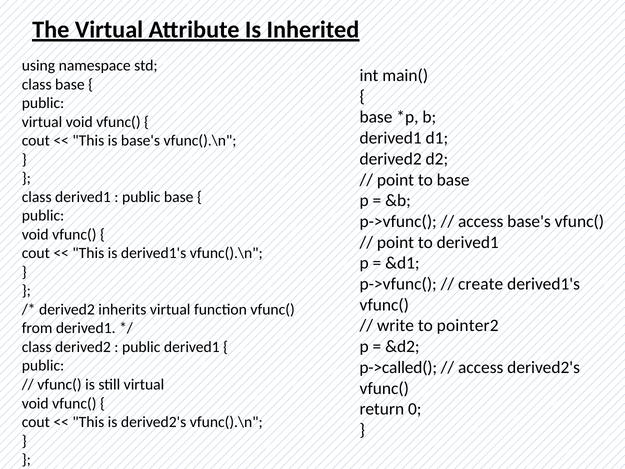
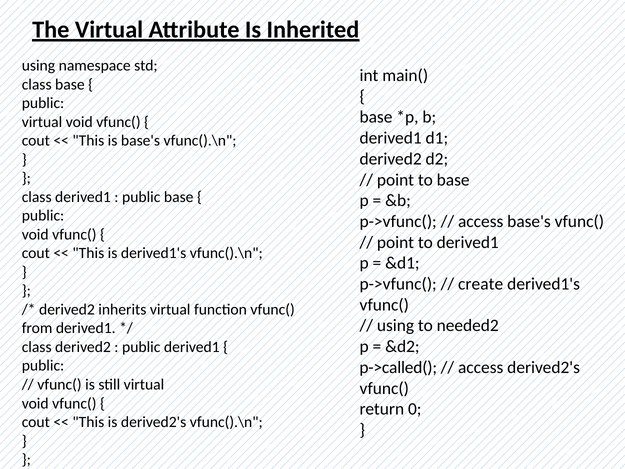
write at (395, 326): write -> using
pointer2: pointer2 -> needed2
